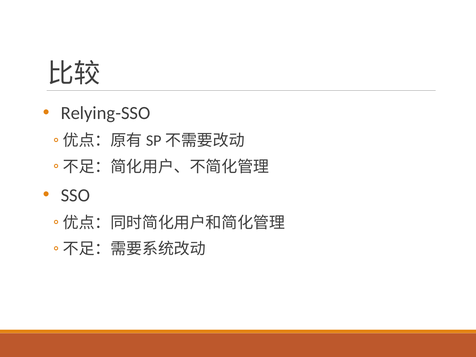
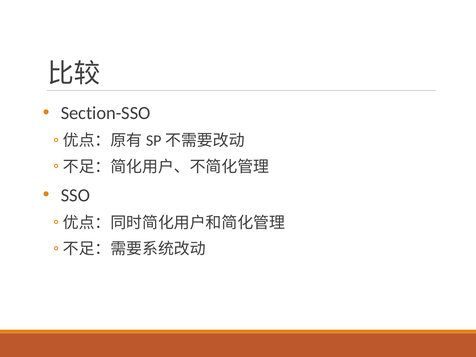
Relying-SSO: Relying-SSO -> Section-SSO
